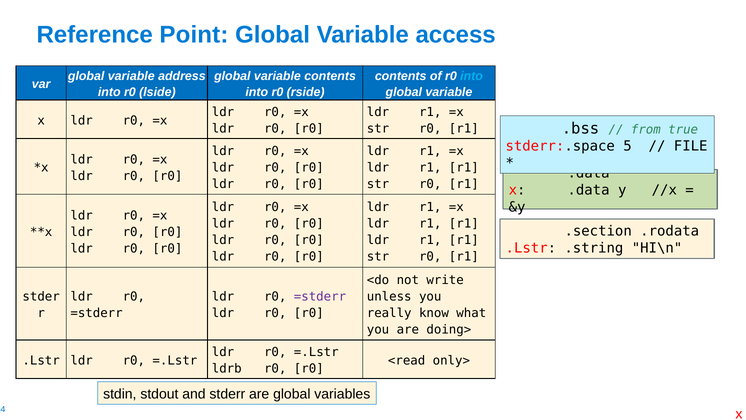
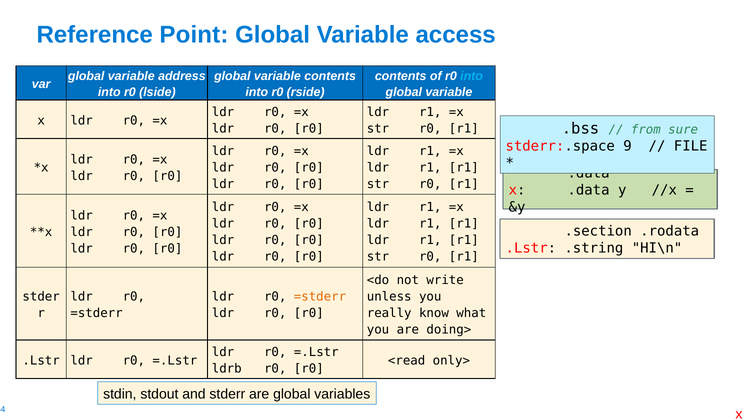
true: true -> sure
5: 5 -> 9
=stderr at (320, 296) colour: purple -> orange
